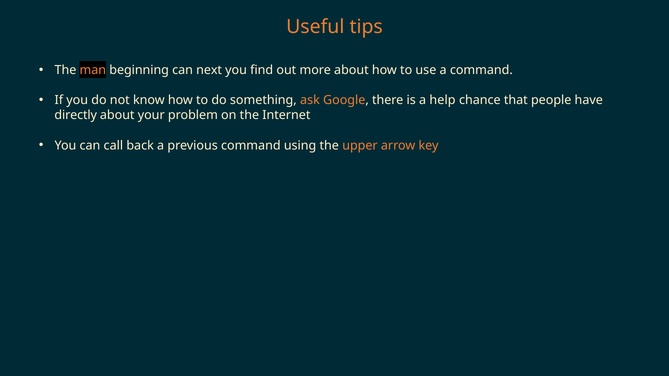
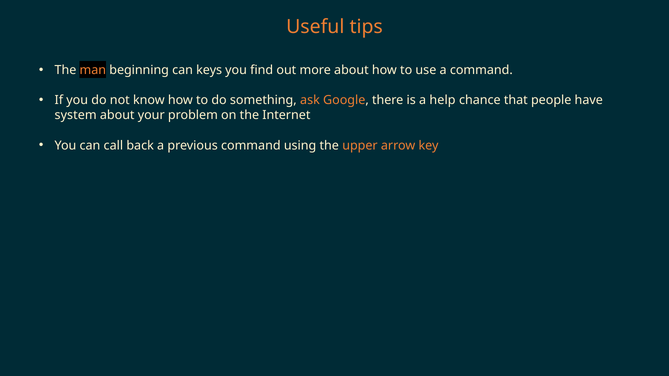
next: next -> keys
directly: directly -> system
